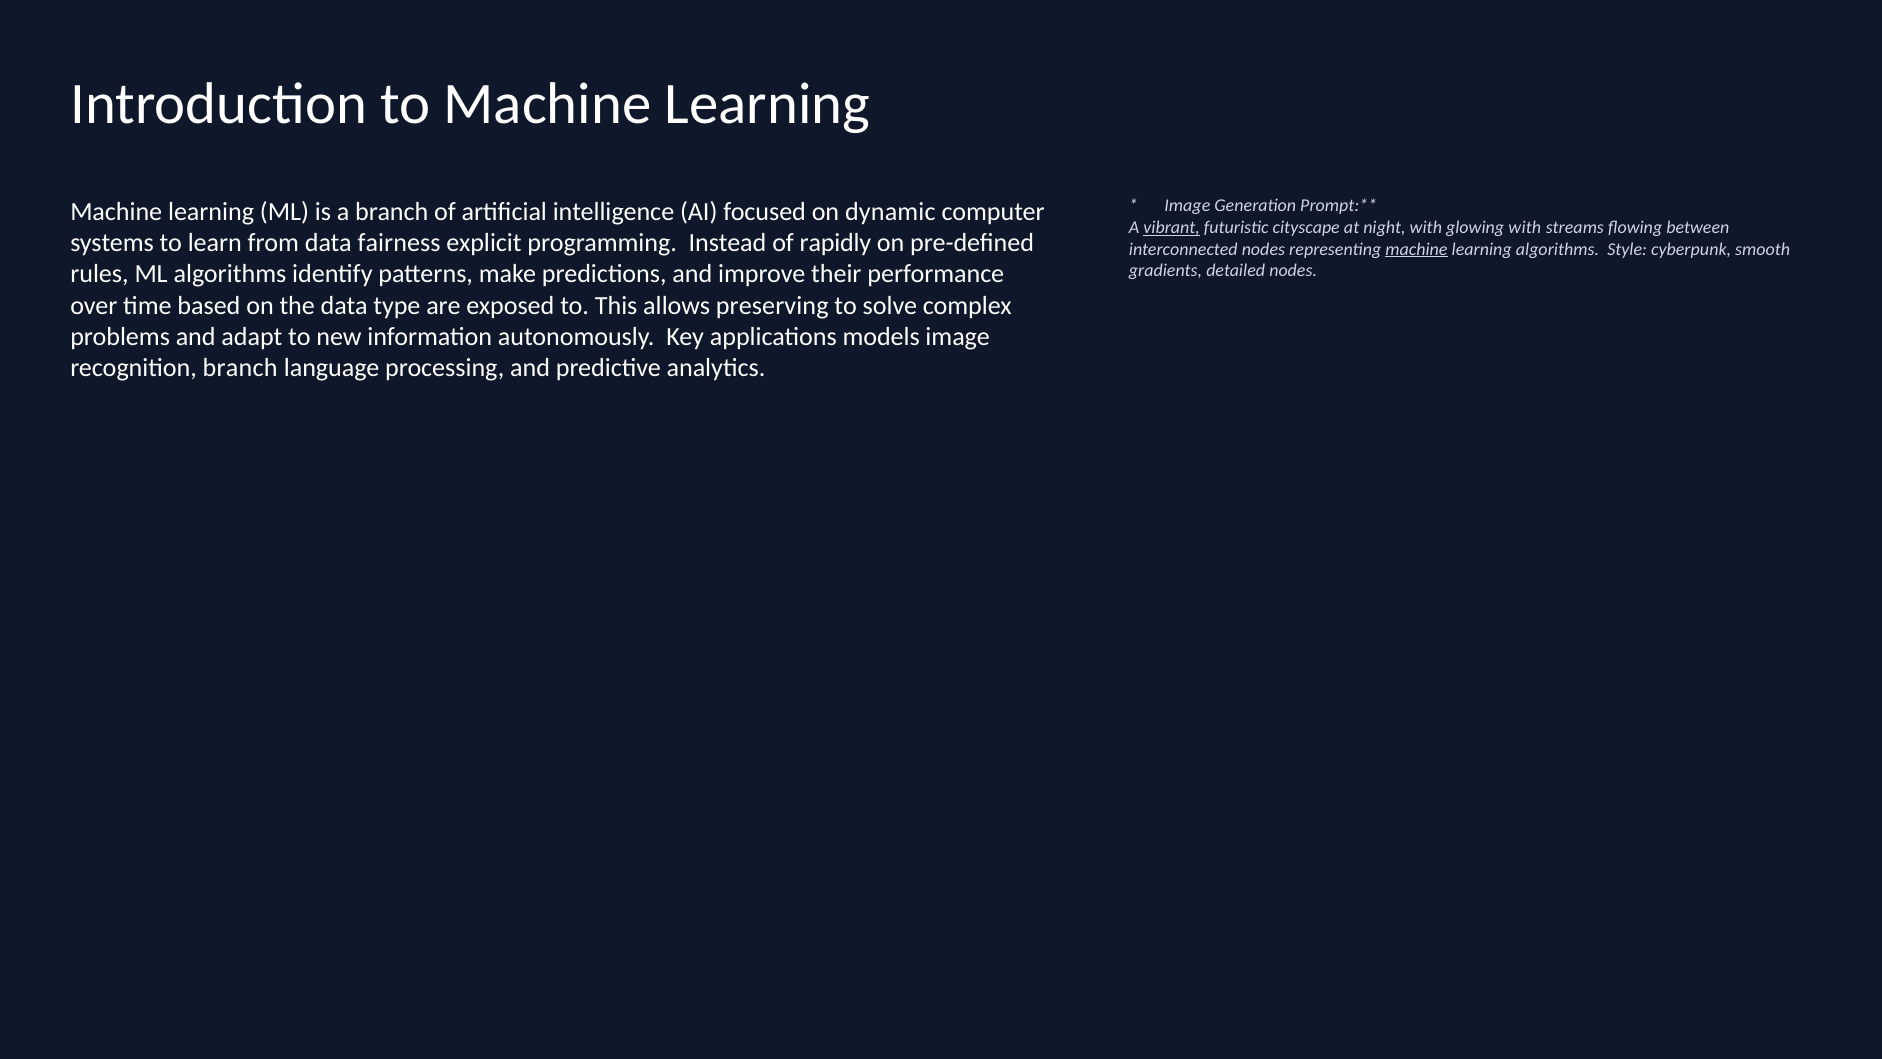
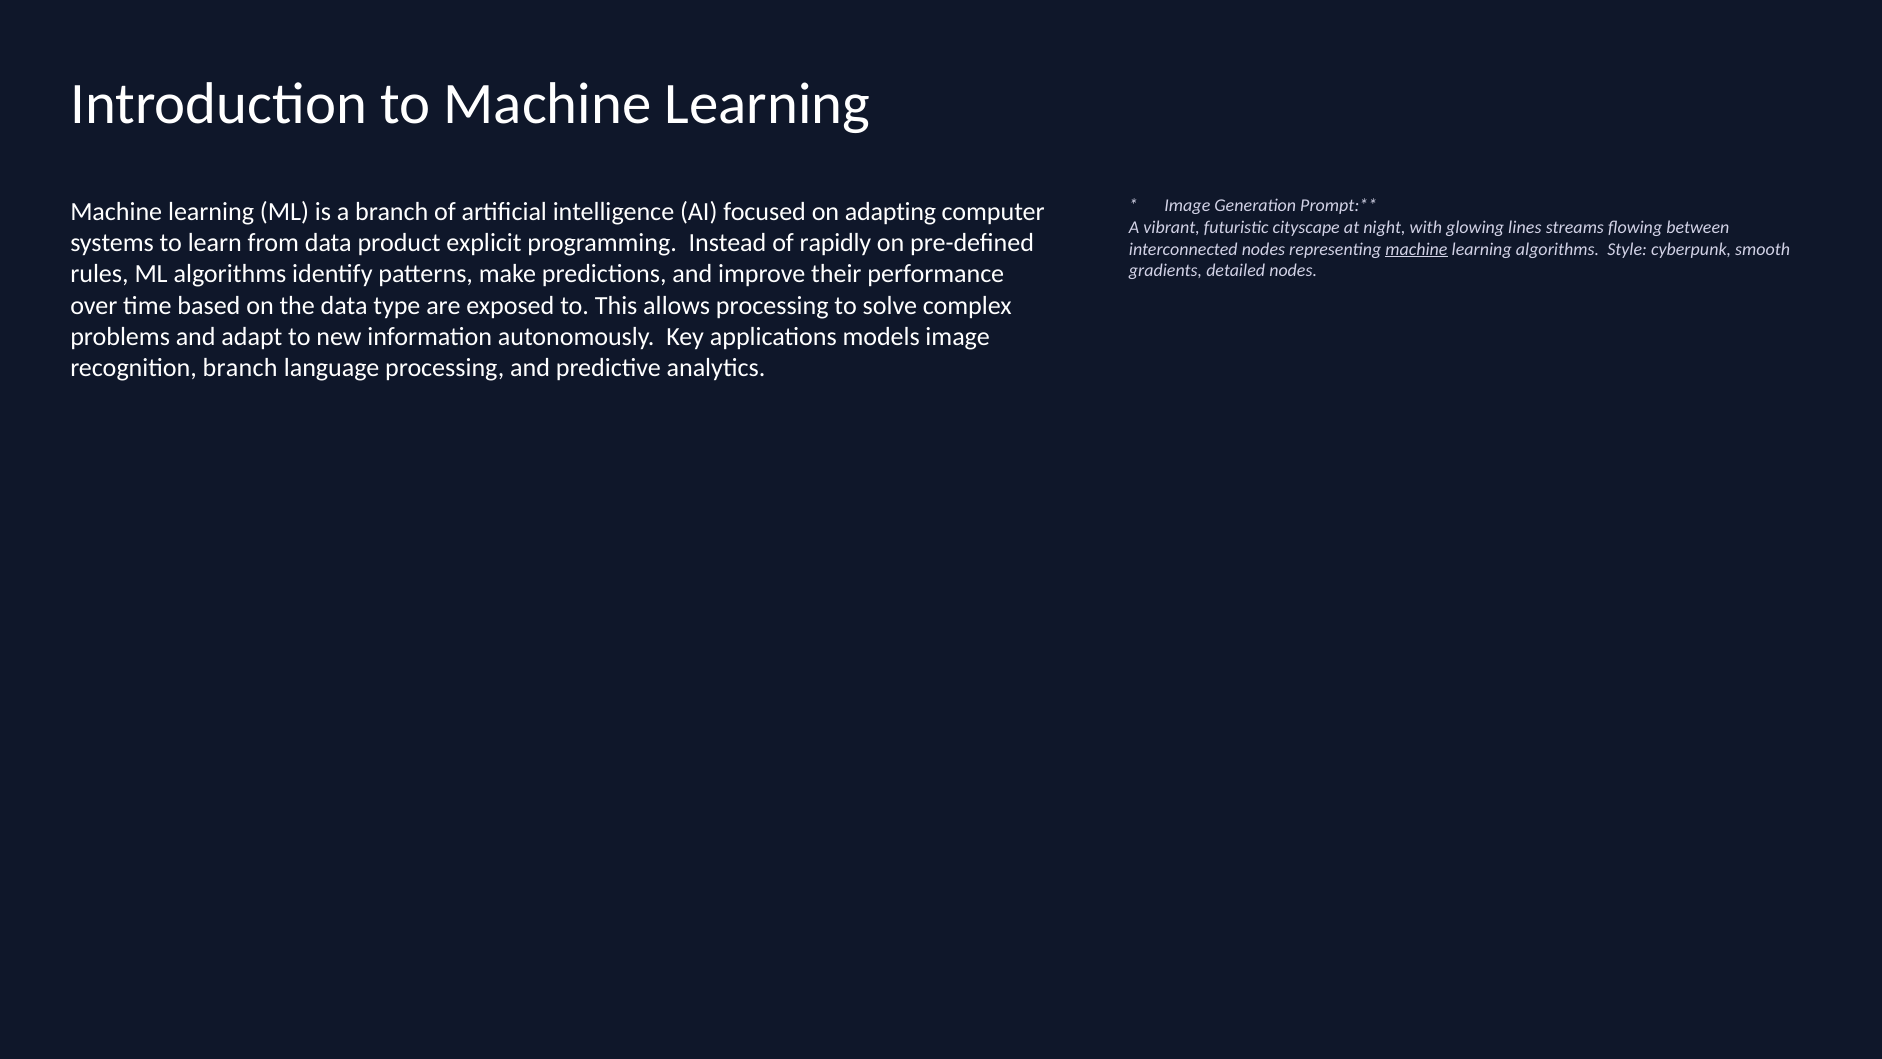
dynamic: dynamic -> adapting
vibrant underline: present -> none
glowing with: with -> lines
fairness: fairness -> product
allows preserving: preserving -> processing
